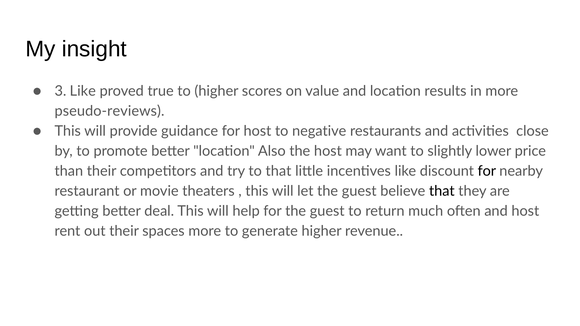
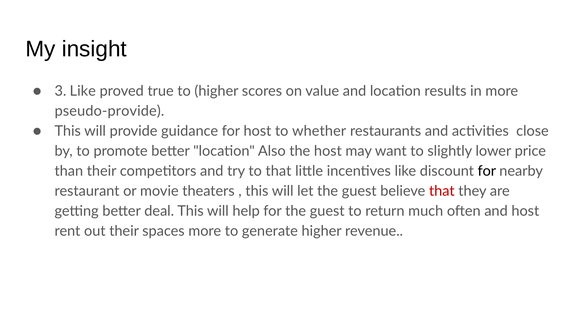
pseudo-reviews: pseudo-reviews -> pseudo-provide
negative: negative -> whether
that at (442, 191) colour: black -> red
